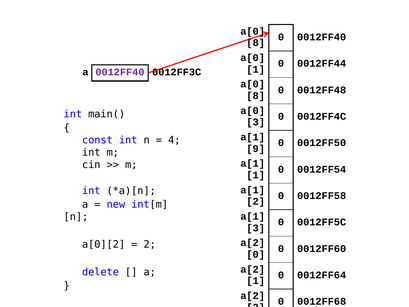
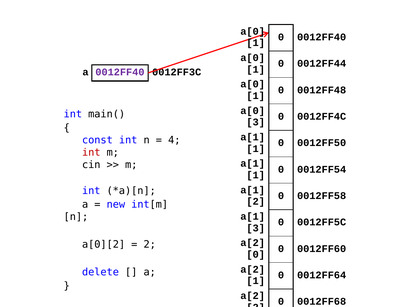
8 at (256, 43): 8 -> 1
8 at (256, 96): 8 -> 1
9 at (256, 149): 9 -> 1
int at (91, 152) colour: black -> red
